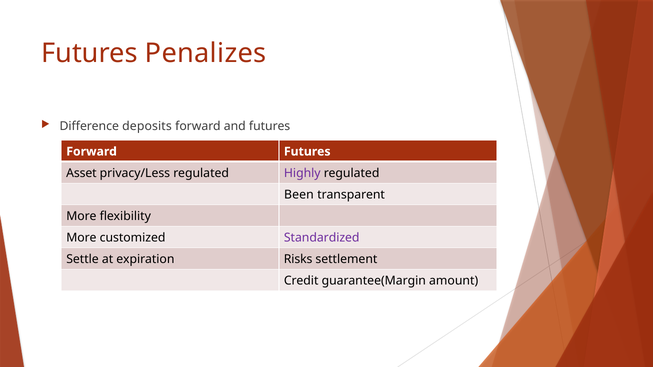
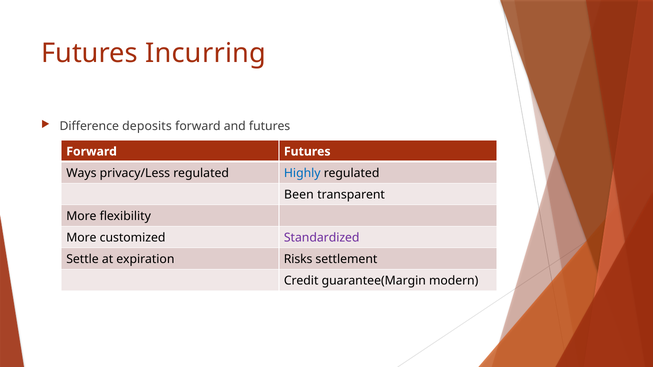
Penalizes: Penalizes -> Incurring
Asset: Asset -> Ways
Highly colour: purple -> blue
amount: amount -> modern
